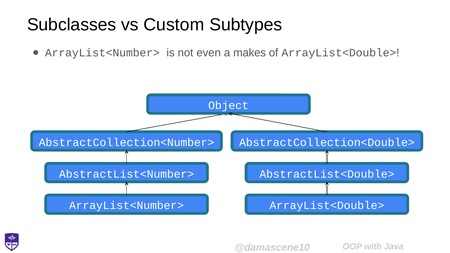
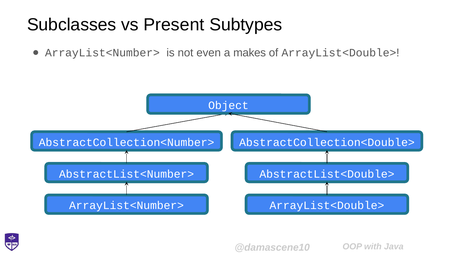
Custom: Custom -> Present
